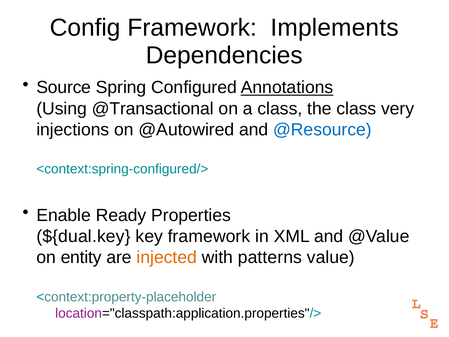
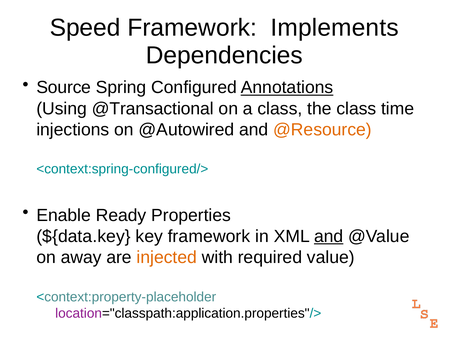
Config: Config -> Speed
very: very -> time
@Resource colour: blue -> orange
${dual.key: ${dual.key -> ${data.key
and at (329, 236) underline: none -> present
entity: entity -> away
patterns: patterns -> required
